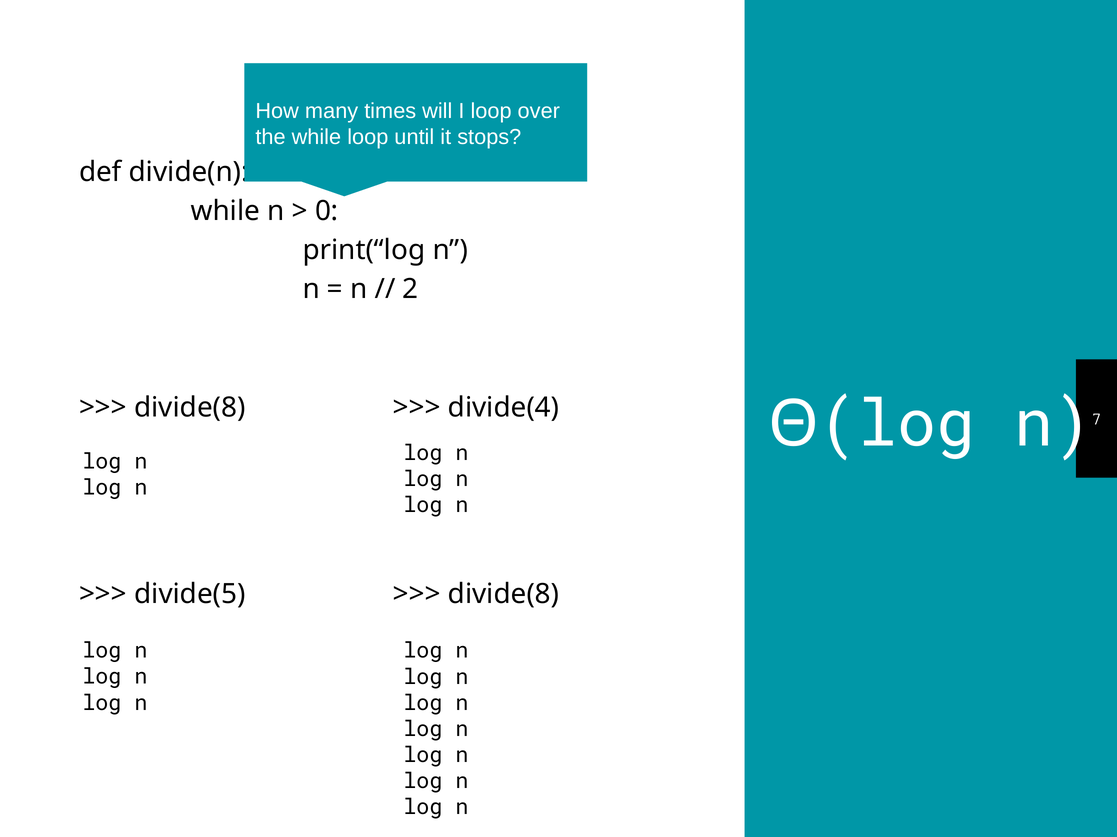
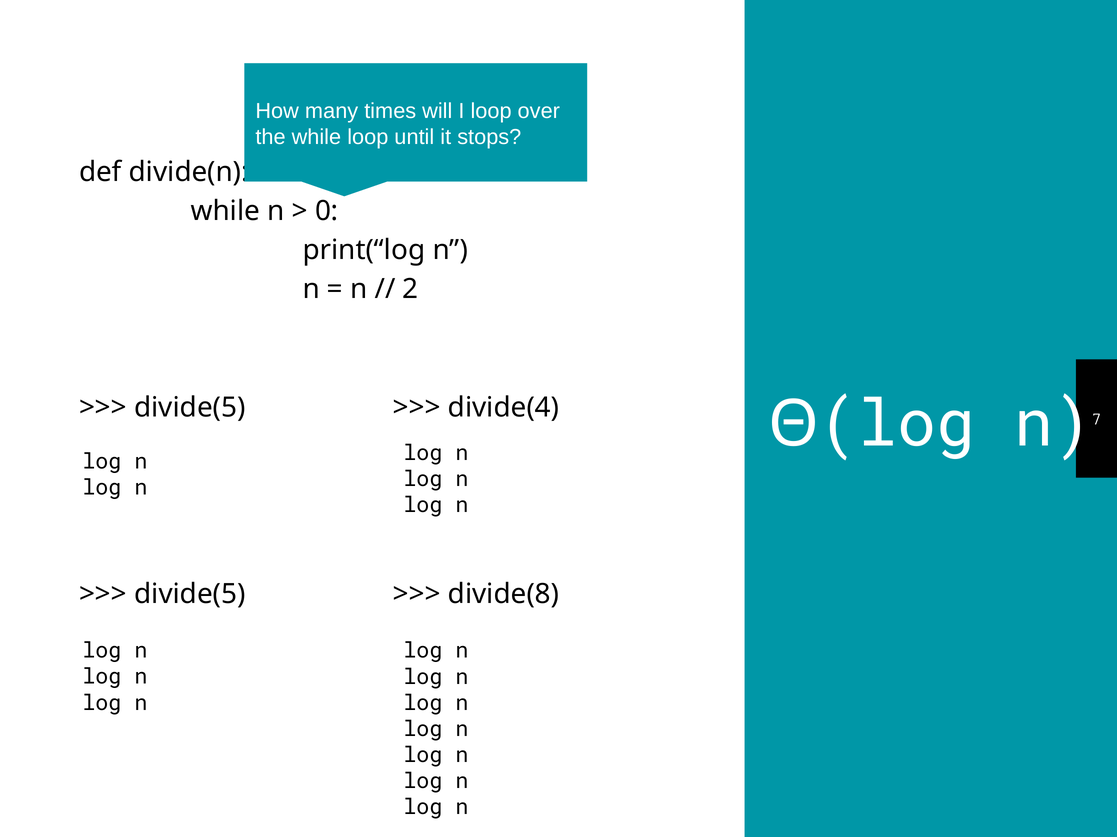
divide(8 at (190, 408): divide(8 -> divide(5
